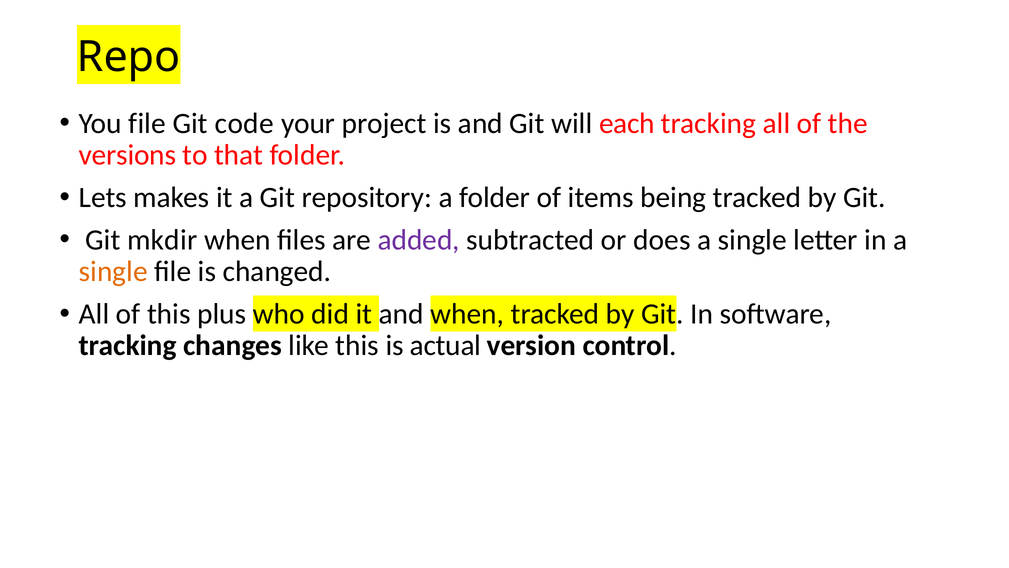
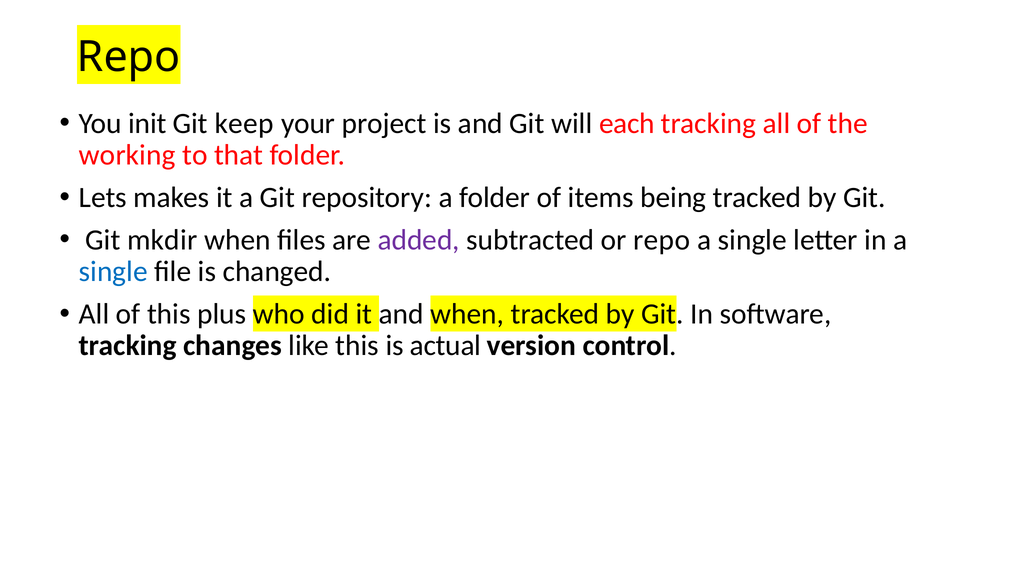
You file: file -> init
code: code -> keep
versions: versions -> working
or does: does -> repo
single at (113, 271) colour: orange -> blue
